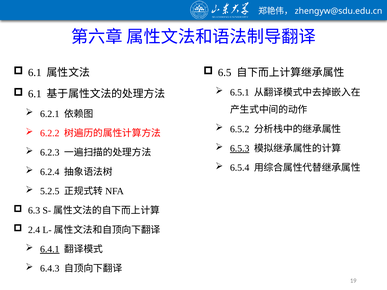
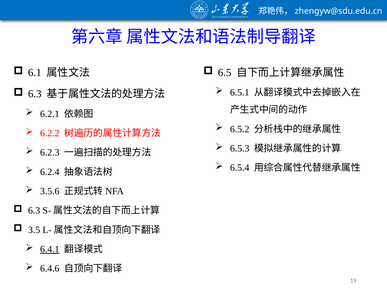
6.1 at (35, 94): 6.1 -> 6.3
6.5.3 underline: present -> none
5.2.5: 5.2.5 -> 3.5.6
2.4: 2.4 -> 3.5
6.4.3: 6.4.3 -> 6.4.6
